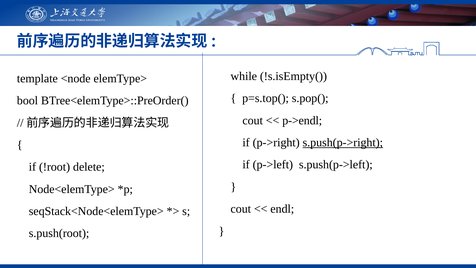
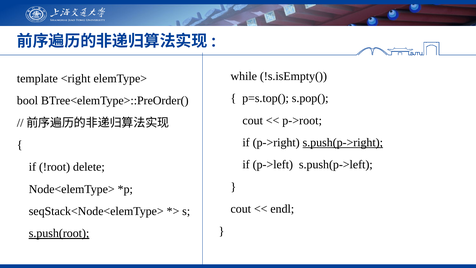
<node: <node -> <right
p->endl: p->endl -> p->root
s.push(root underline: none -> present
